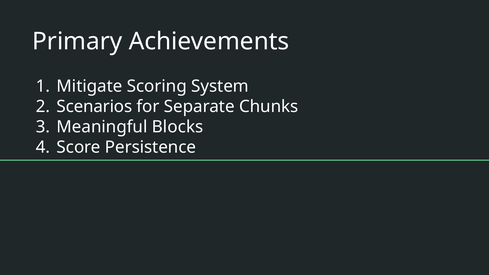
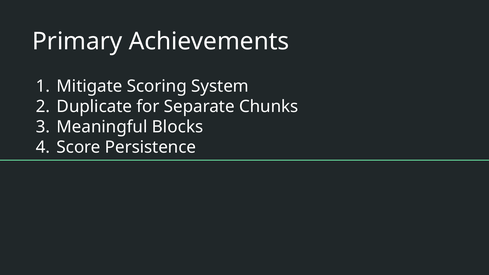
Scenarios: Scenarios -> Duplicate
